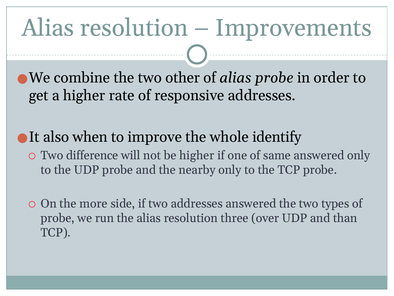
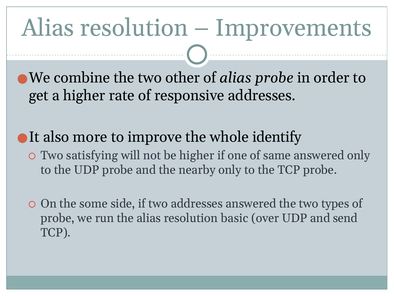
when: when -> more
difference: difference -> satisfying
more: more -> some
three: three -> basic
than: than -> send
